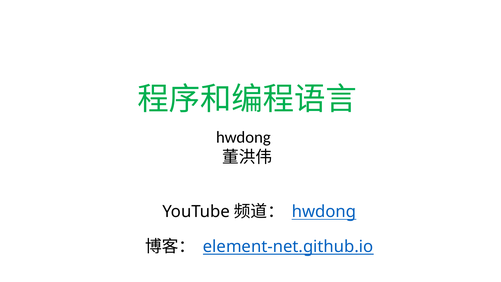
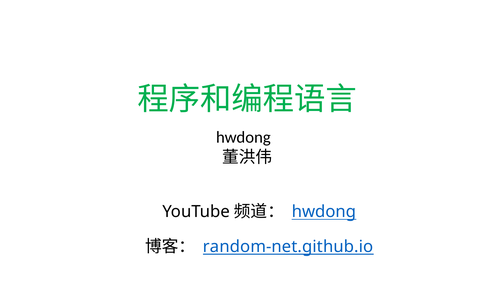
element-net.github.io: element-net.github.io -> random-net.github.io
